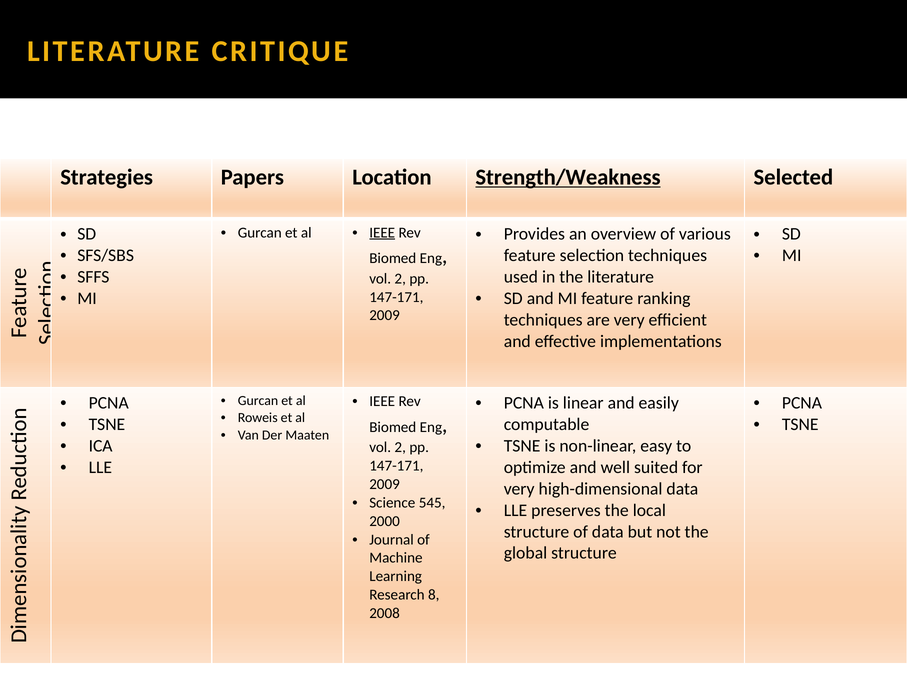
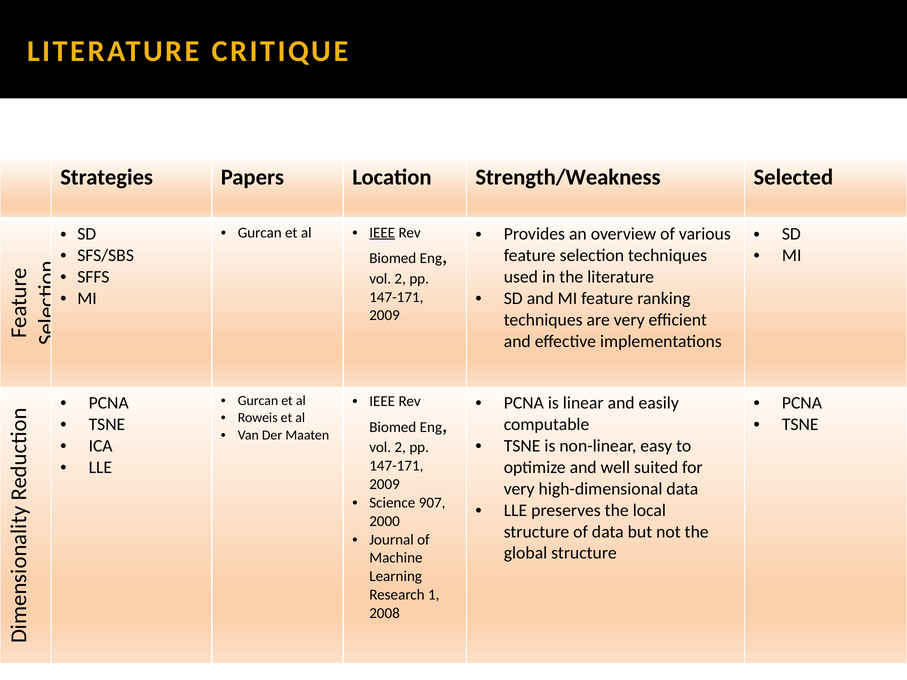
Strength/Weakness underline: present -> none
545: 545 -> 907
8: 8 -> 1
